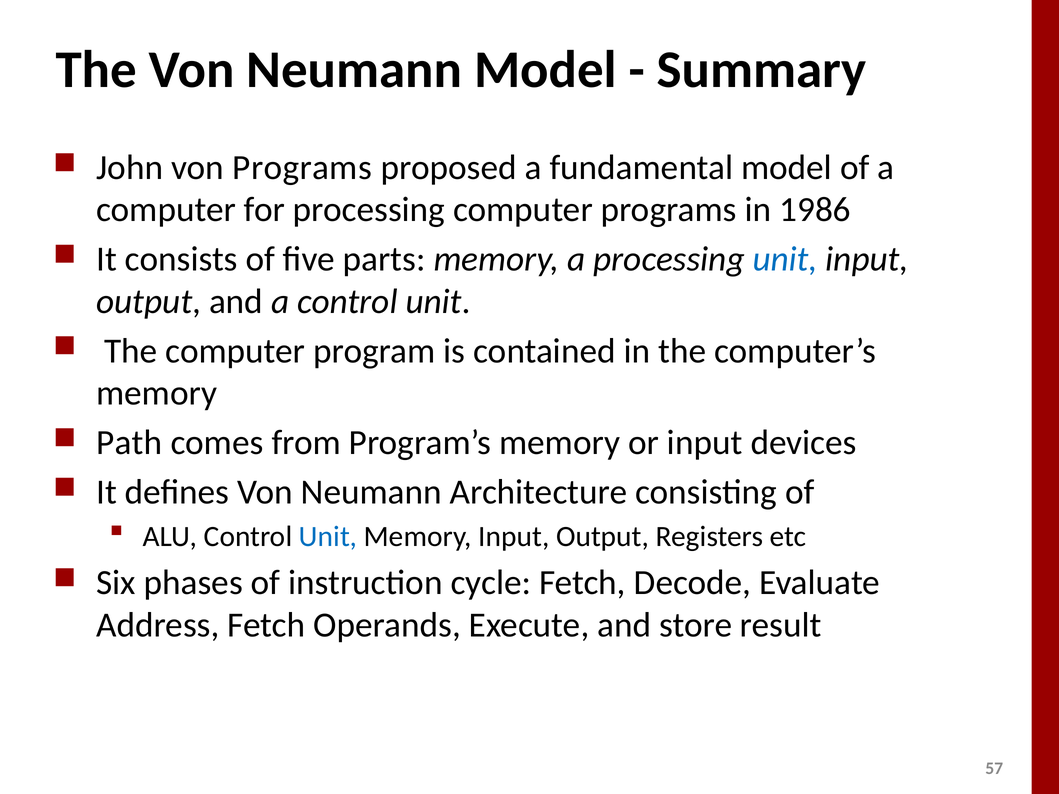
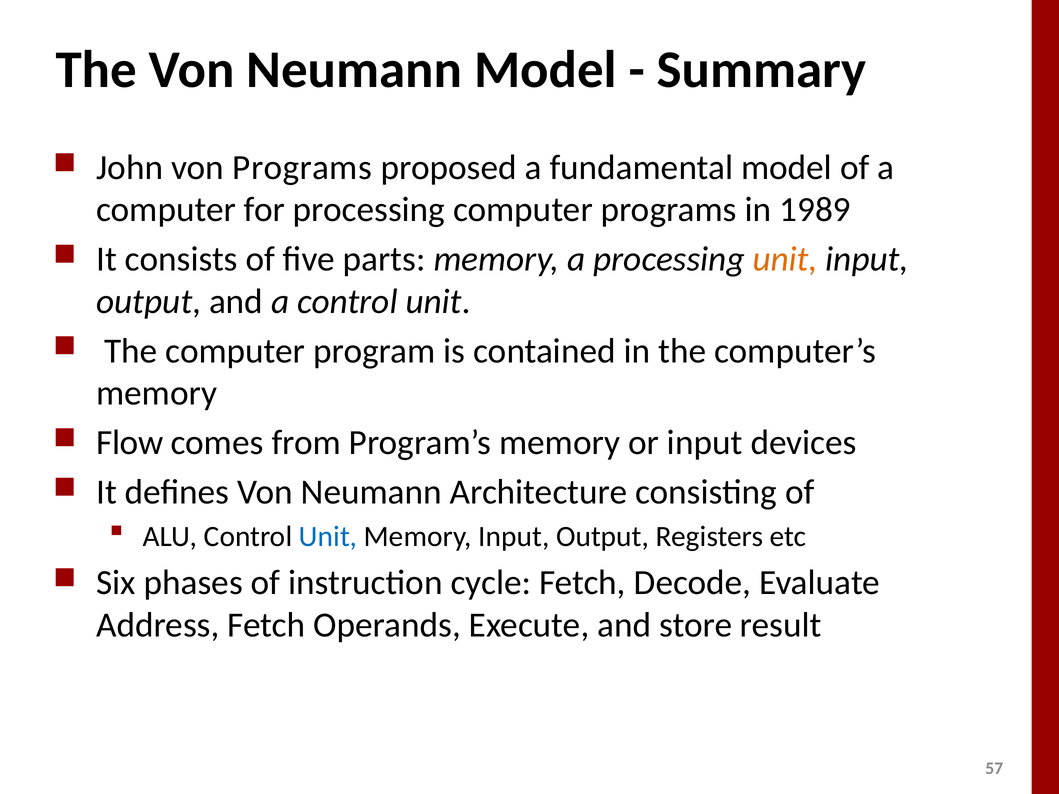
1986: 1986 -> 1989
unit at (785, 259) colour: blue -> orange
Path: Path -> Flow
